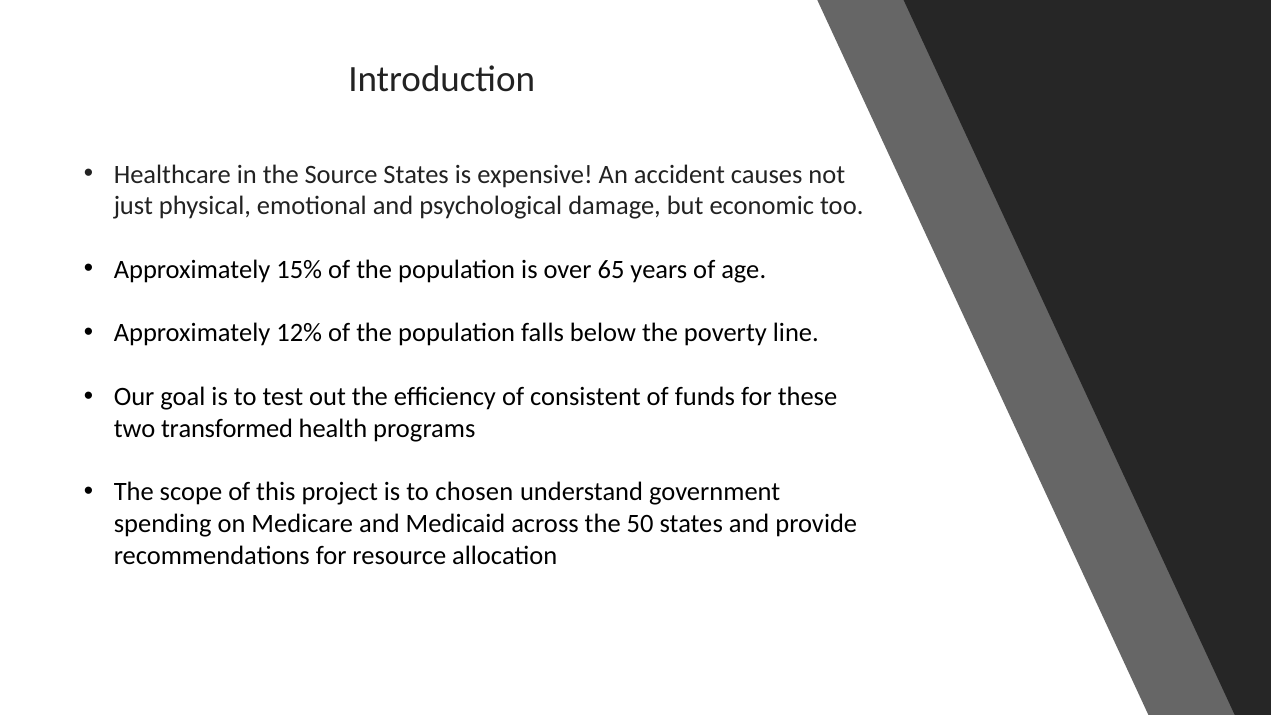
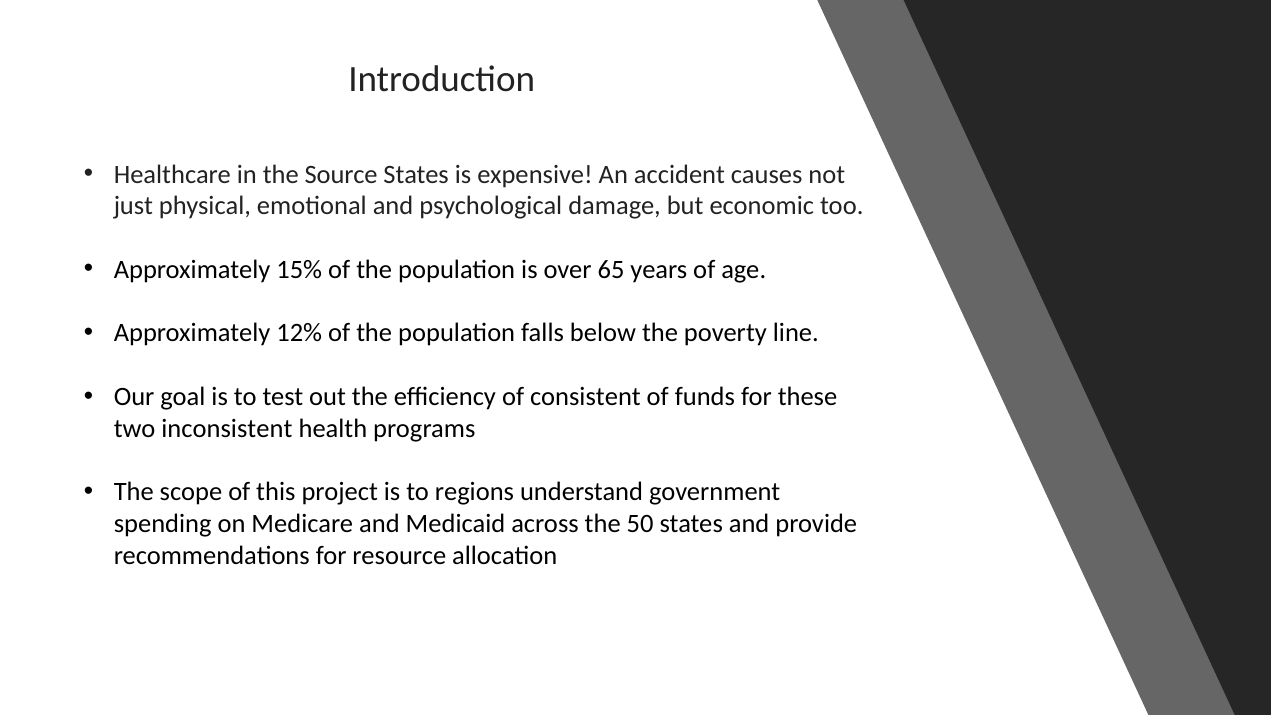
transformed: transformed -> inconsistent
chosen: chosen -> regions
